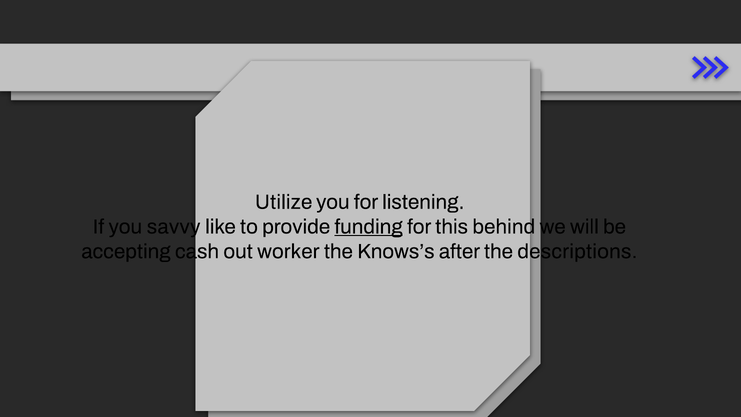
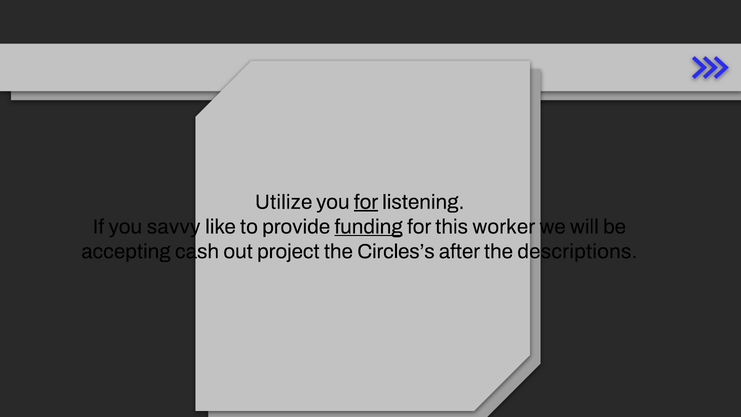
for at (366, 202) underline: none -> present
behind: behind -> worker
worker: worker -> project
Knows’s: Knows’s -> Circles’s
